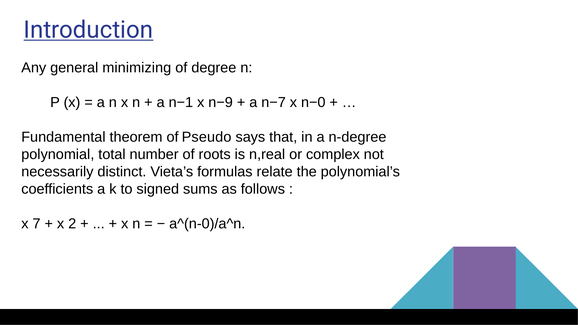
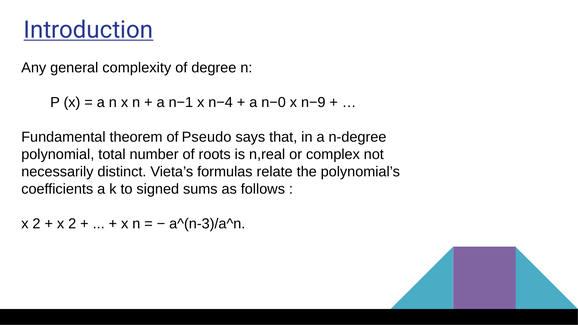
minimizing: minimizing -> complexity
n−9: n−9 -> n−4
n−7: n−7 -> n−0
n−0: n−0 -> n−9
7 at (36, 224): 7 -> 2
a^(n-0)/a^n: a^(n-0)/a^n -> a^(n-3)/a^n
